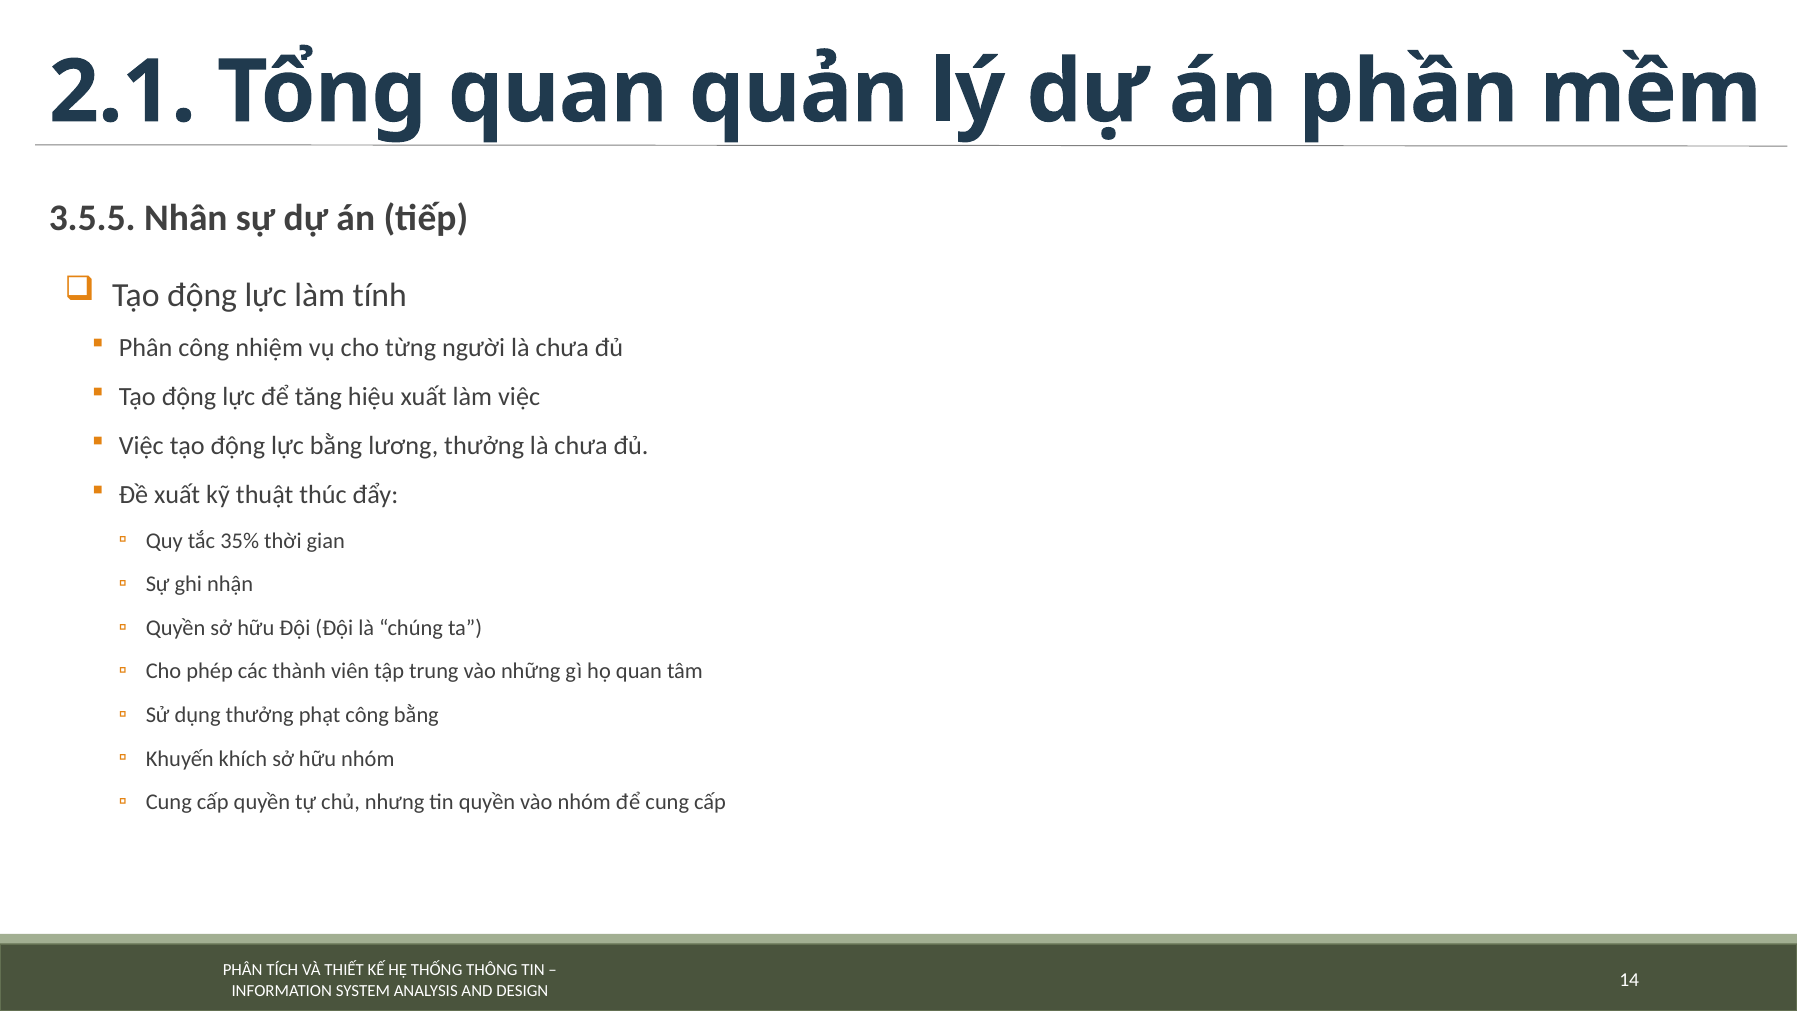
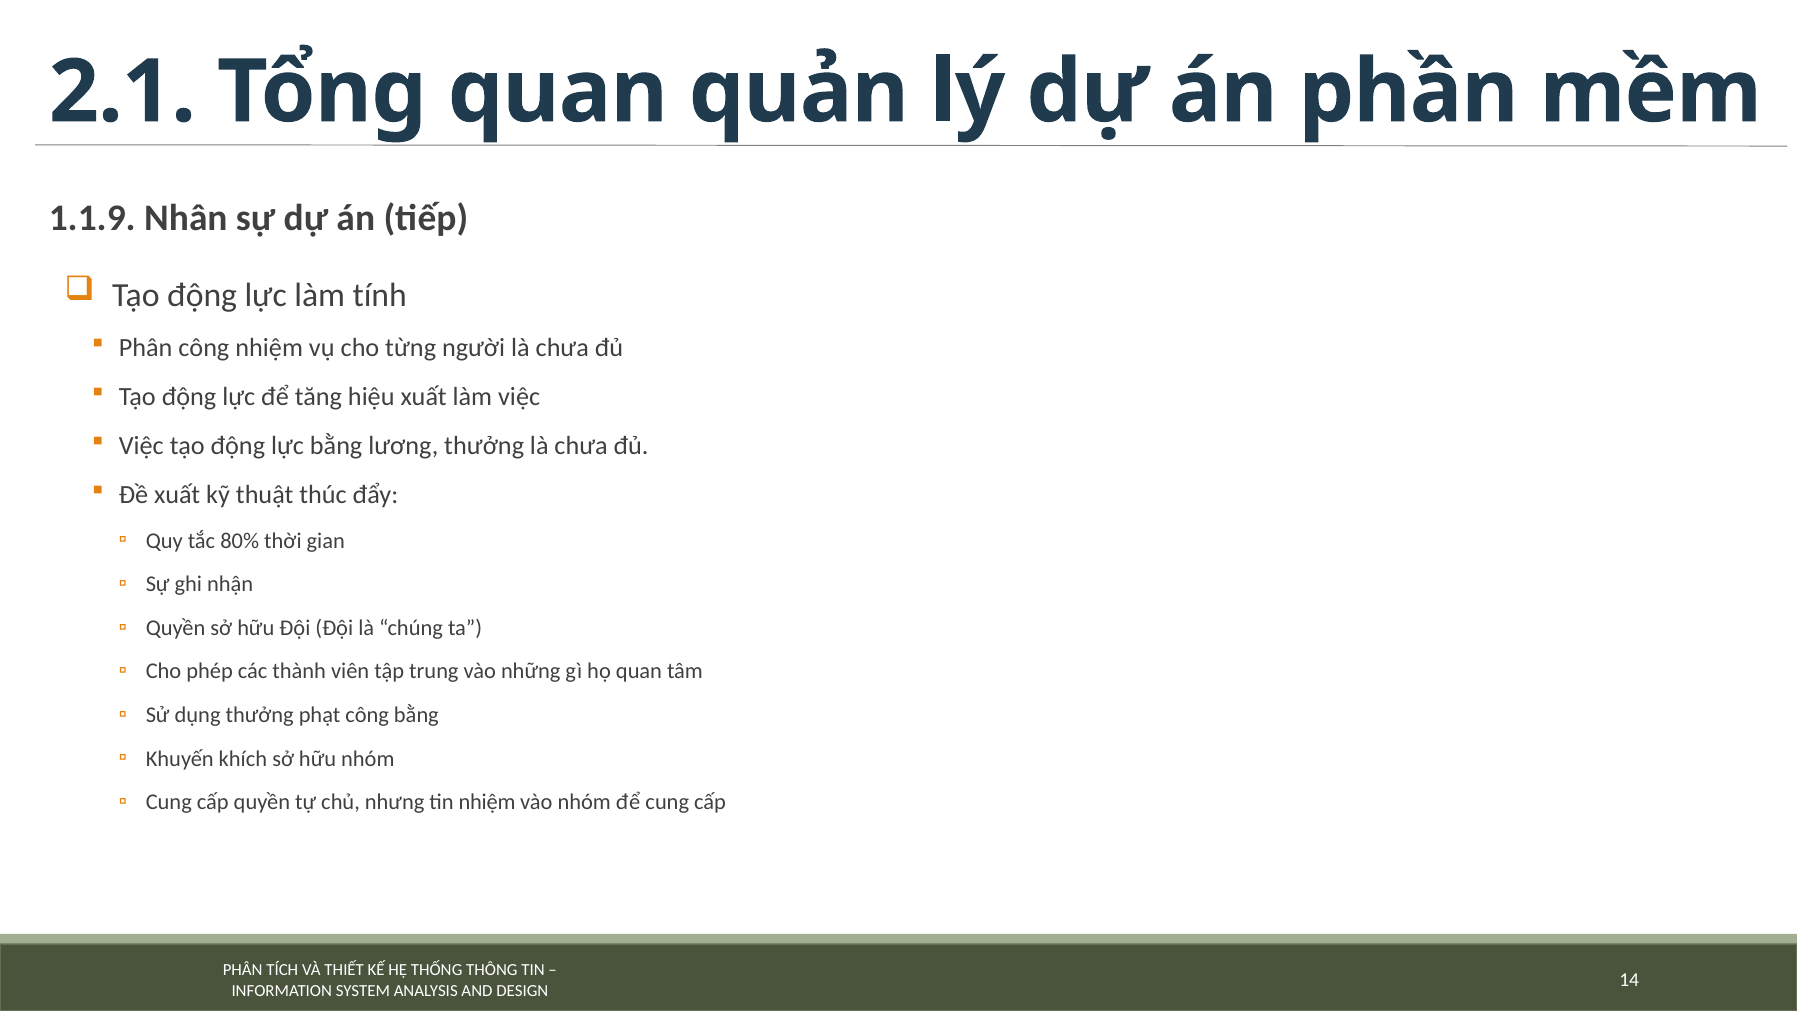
3.5.5: 3.5.5 -> 1.1.9
35%: 35% -> 80%
tin quyền: quyền -> nhiệm
